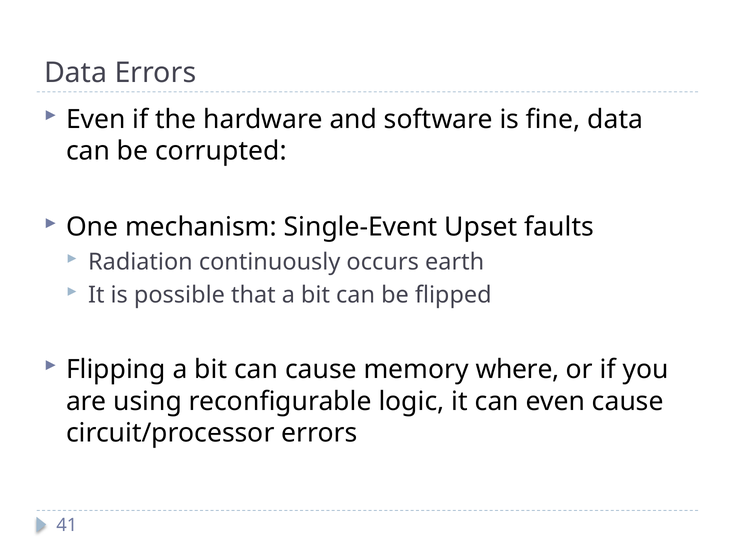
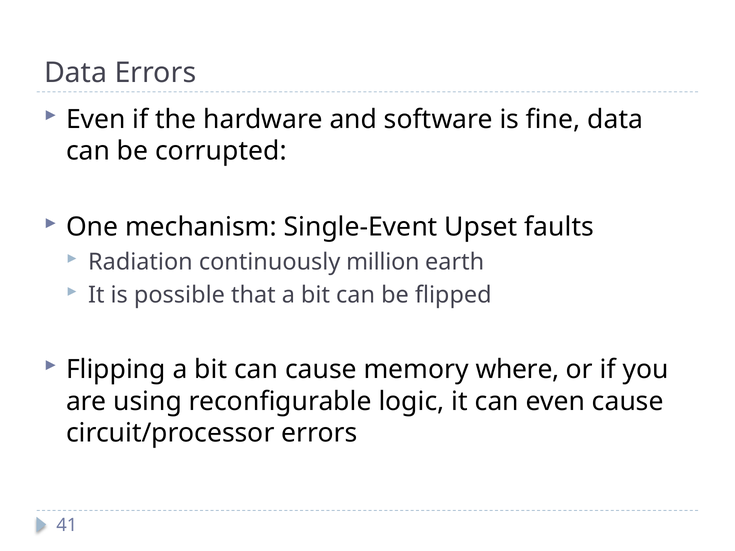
occurs: occurs -> million
